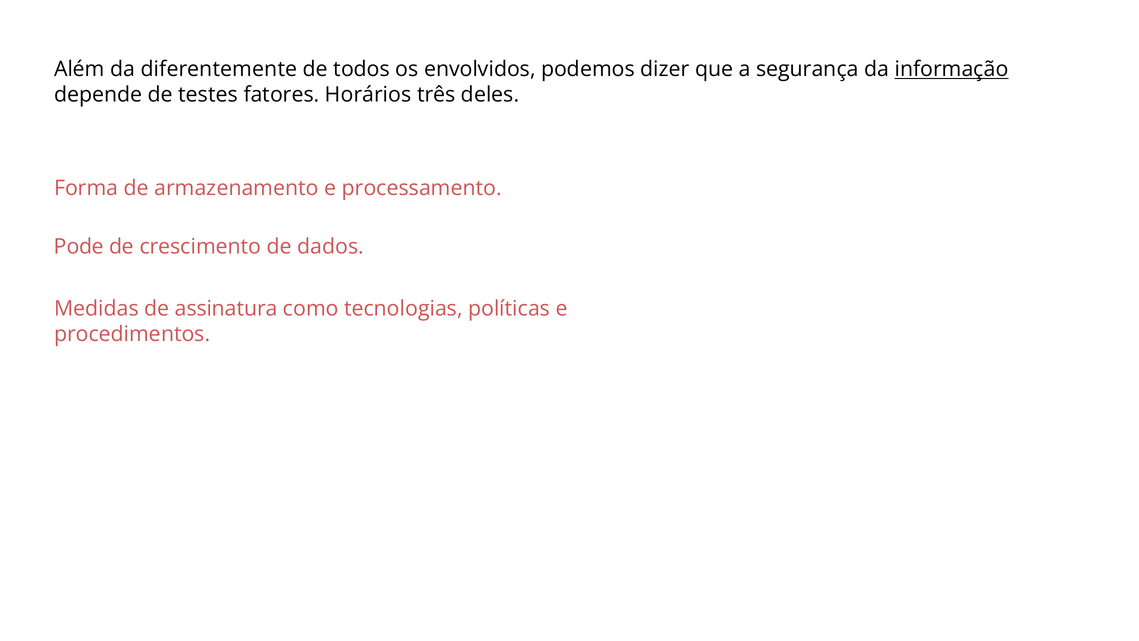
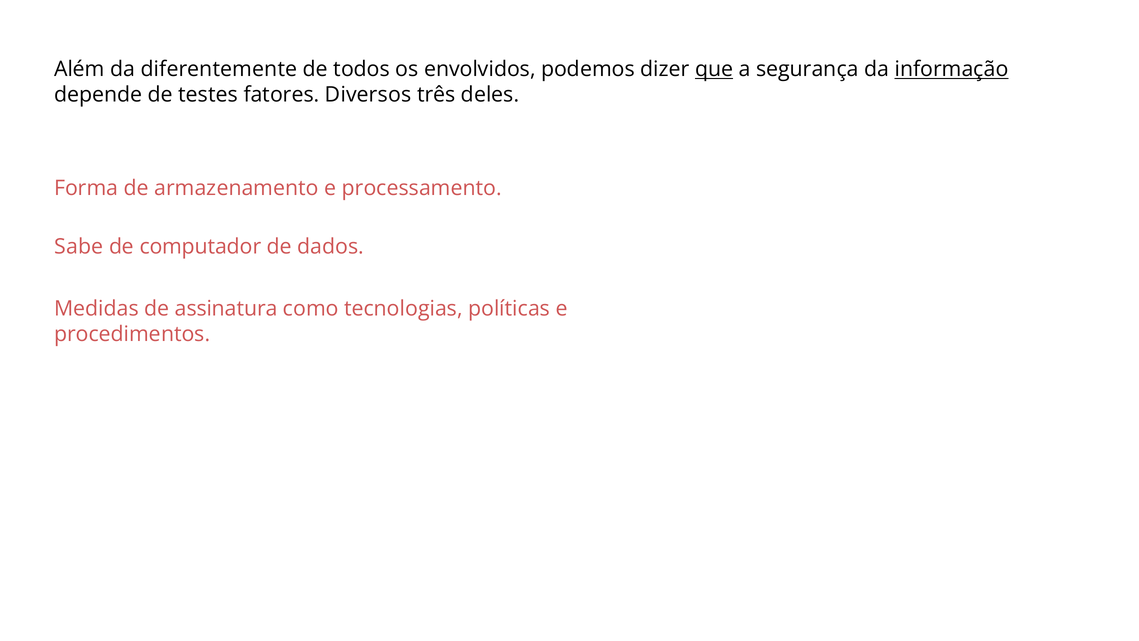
que underline: none -> present
Horários: Horários -> Diversos
Pode: Pode -> Sabe
crescimento: crescimento -> computador
